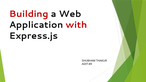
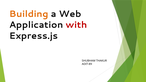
Building colour: red -> orange
